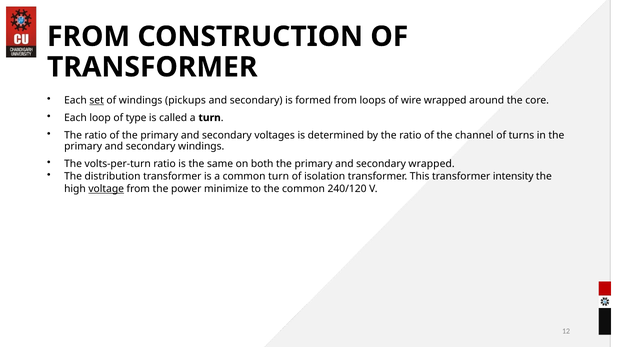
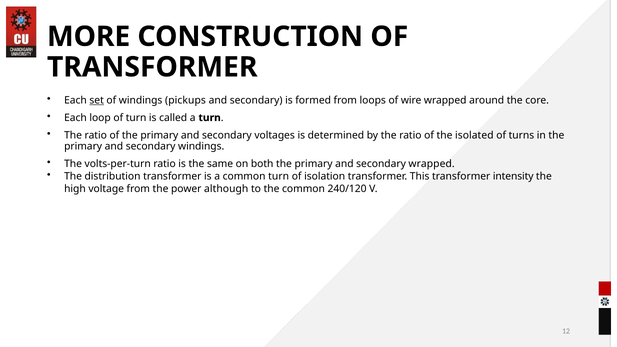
FROM at (89, 37): FROM -> MORE
of type: type -> turn
channel: channel -> isolated
voltage underline: present -> none
minimize: minimize -> although
